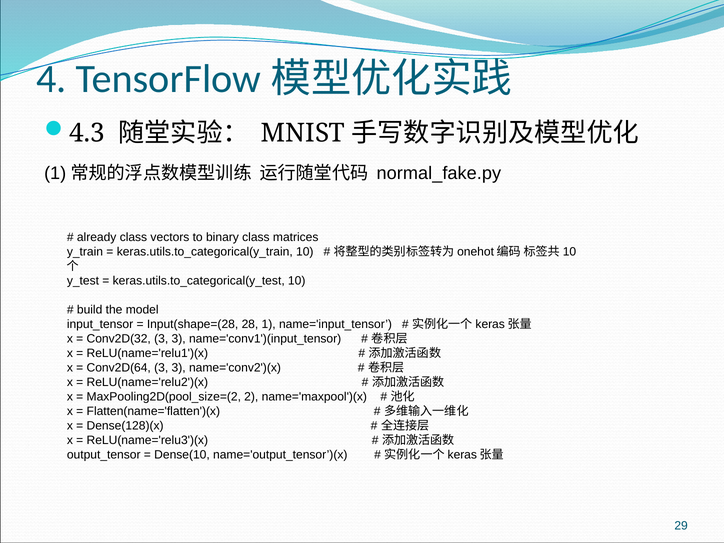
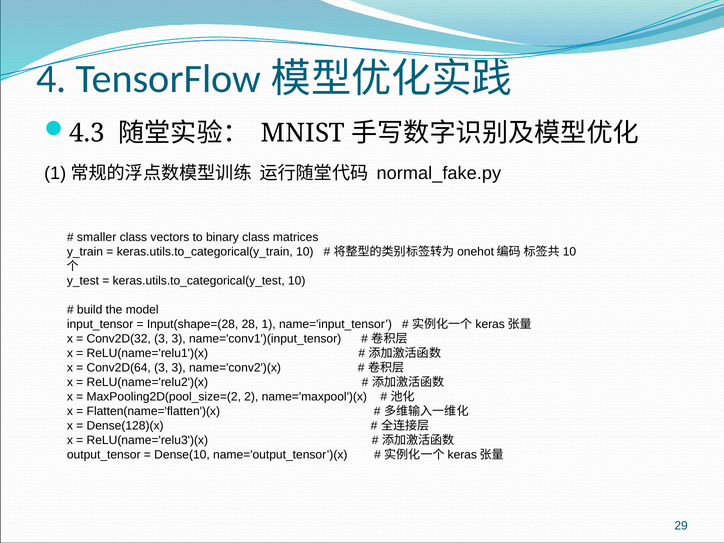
already: already -> smaller
